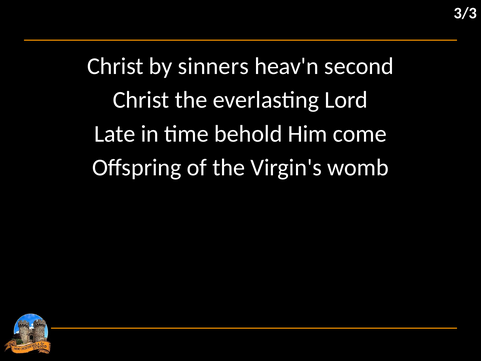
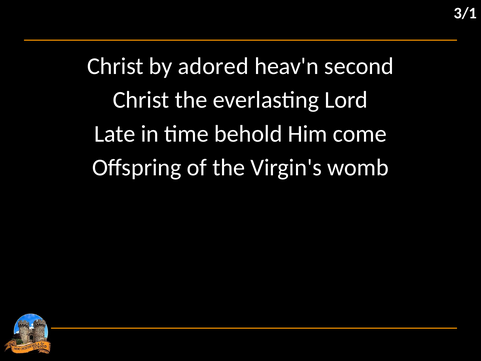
3/3: 3/3 -> 3/1
sinners: sinners -> adored
